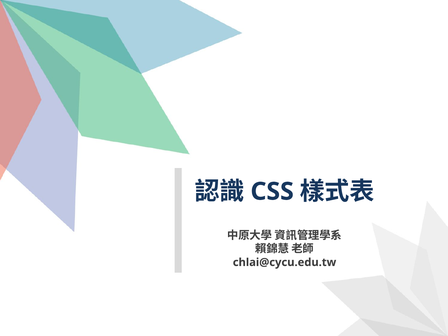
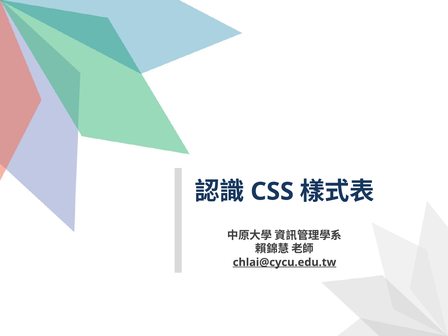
chlai@cycu.edu.tw underline: none -> present
